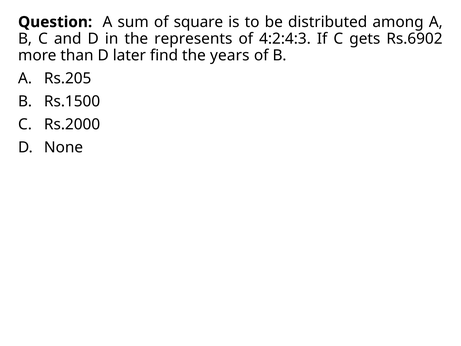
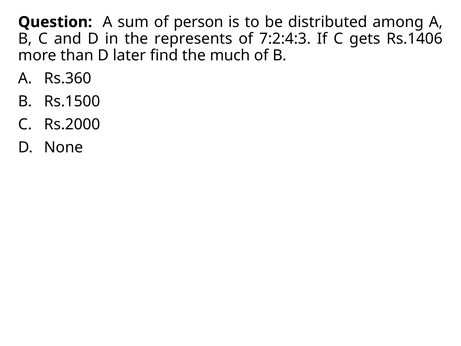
square: square -> person
4:2:4:3: 4:2:4:3 -> 7:2:4:3
Rs.6902: Rs.6902 -> Rs.1406
years: years -> much
Rs.205: Rs.205 -> Rs.360
